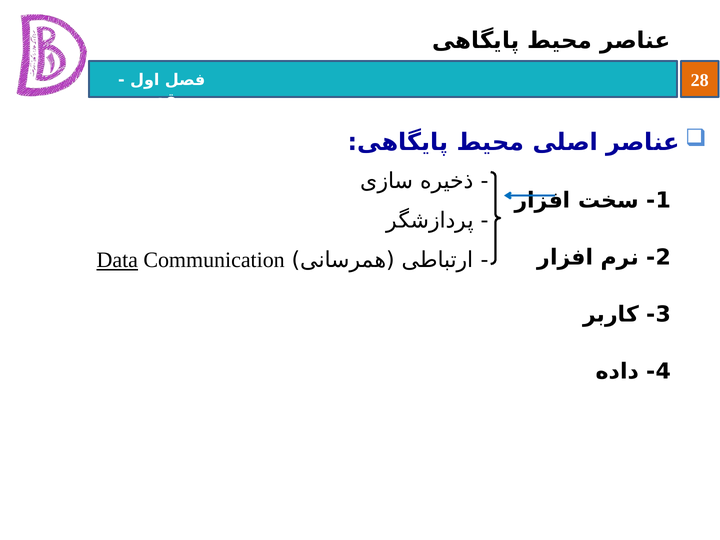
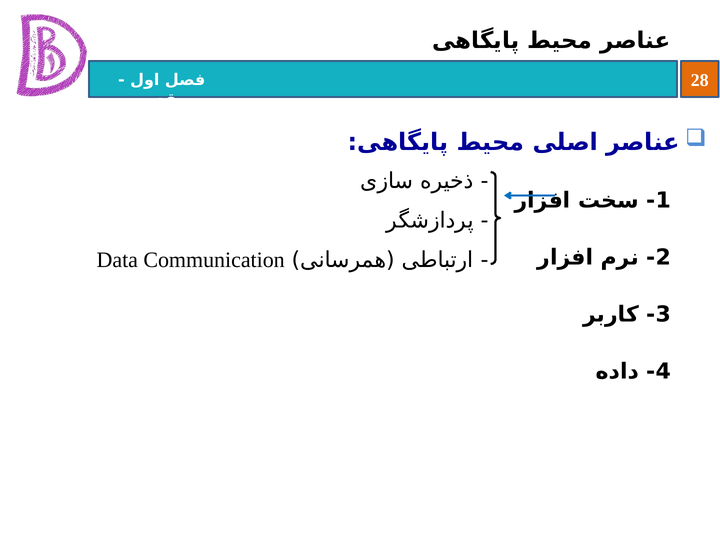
Data underline: present -> none
